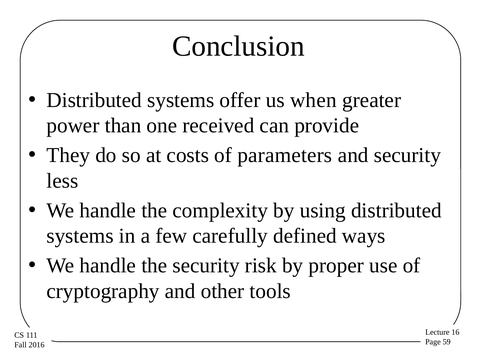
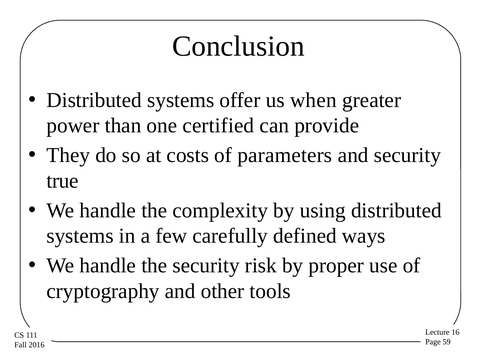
received: received -> certified
less: less -> true
